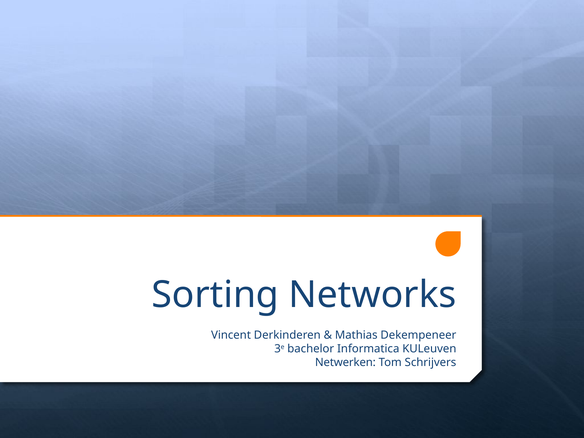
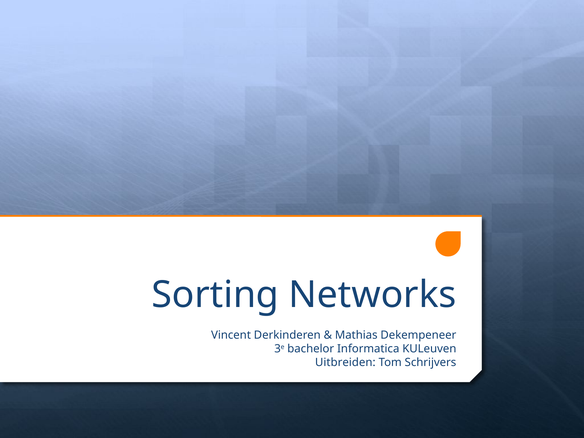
Netwerken: Netwerken -> Uitbreiden
